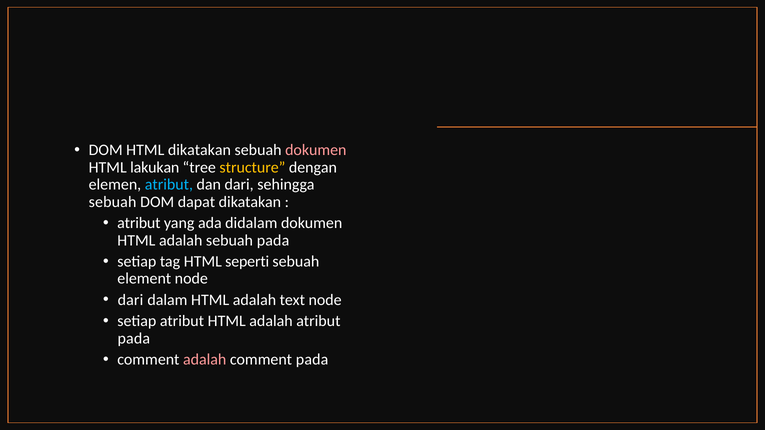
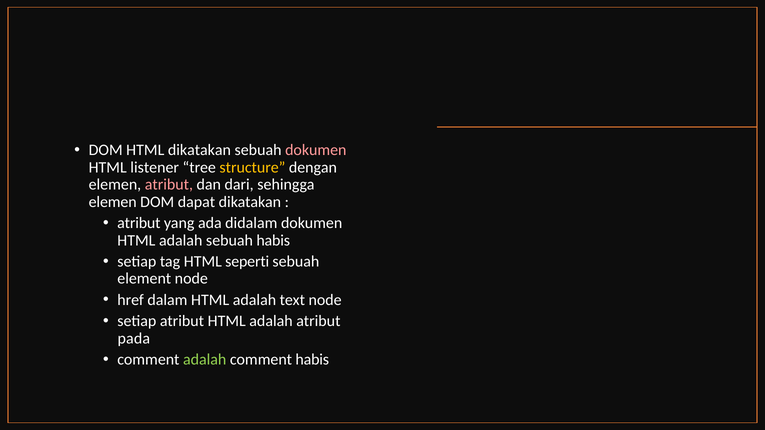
lakukan: lakukan -> listener
atribut at (169, 185) colour: light blue -> pink
sebuah at (113, 202): sebuah -> elemen
sebuah pada: pada -> habis
dari at (130, 300): dari -> href
adalah at (205, 360) colour: pink -> light green
comment pada: pada -> habis
